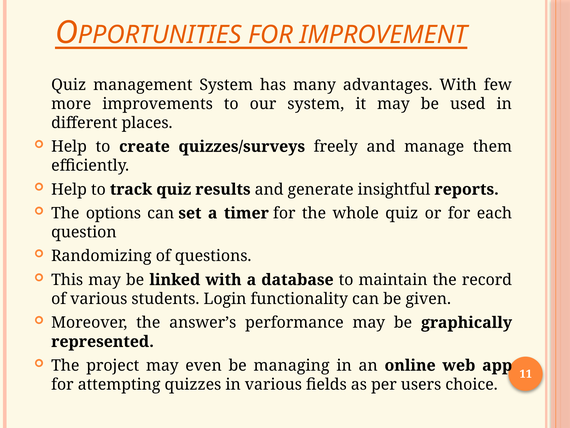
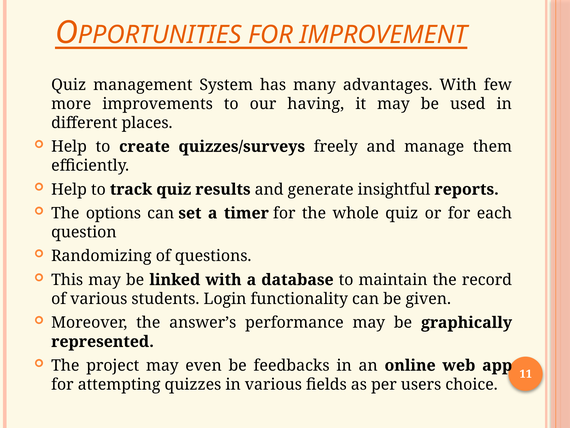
our system: system -> having
managing: managing -> feedbacks
